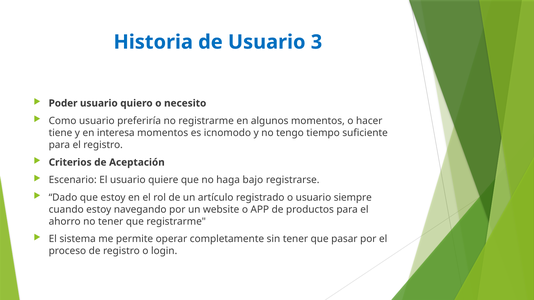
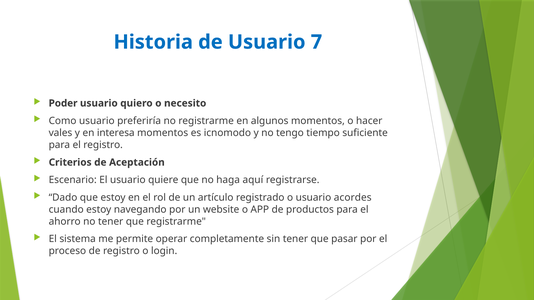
3: 3 -> 7
tiene: tiene -> vales
bajo: bajo -> aquí
siempre: siempre -> acordes
